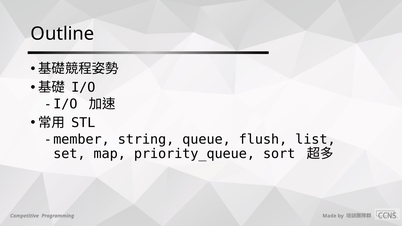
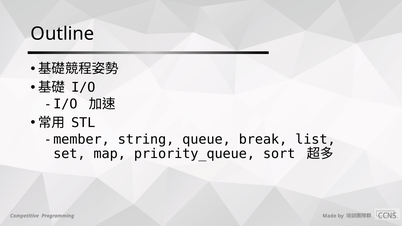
flush: flush -> break
